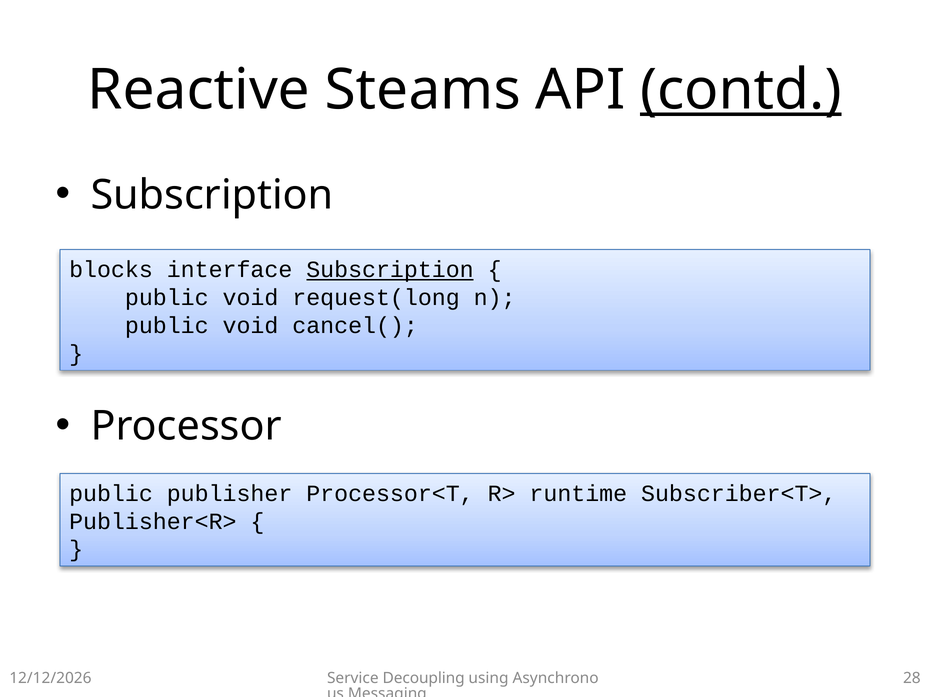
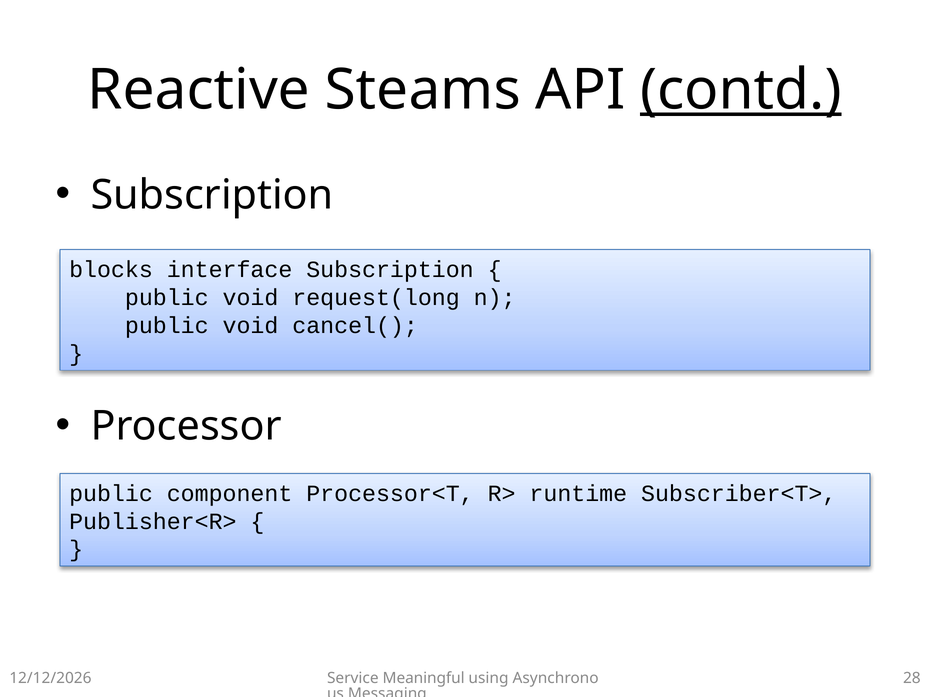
Subscription at (390, 270) underline: present -> none
publisher: publisher -> component
Decoupling: Decoupling -> Meaningful
